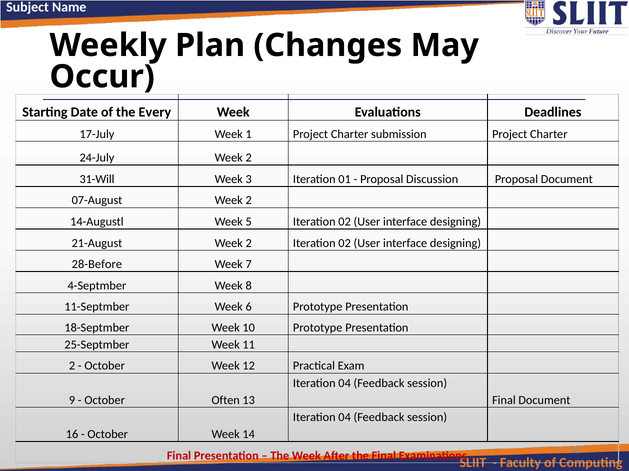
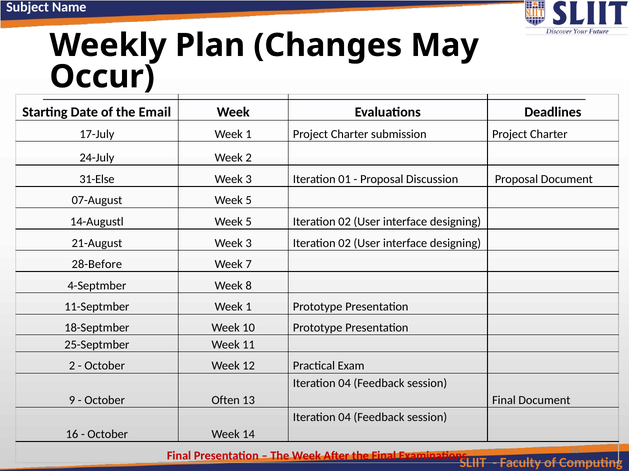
Every: Every -> Email
31-Will: 31-Will -> 31-Else
07-August Week 2: 2 -> 5
21-August Week 2: 2 -> 3
11-Septmber Week 6: 6 -> 1
